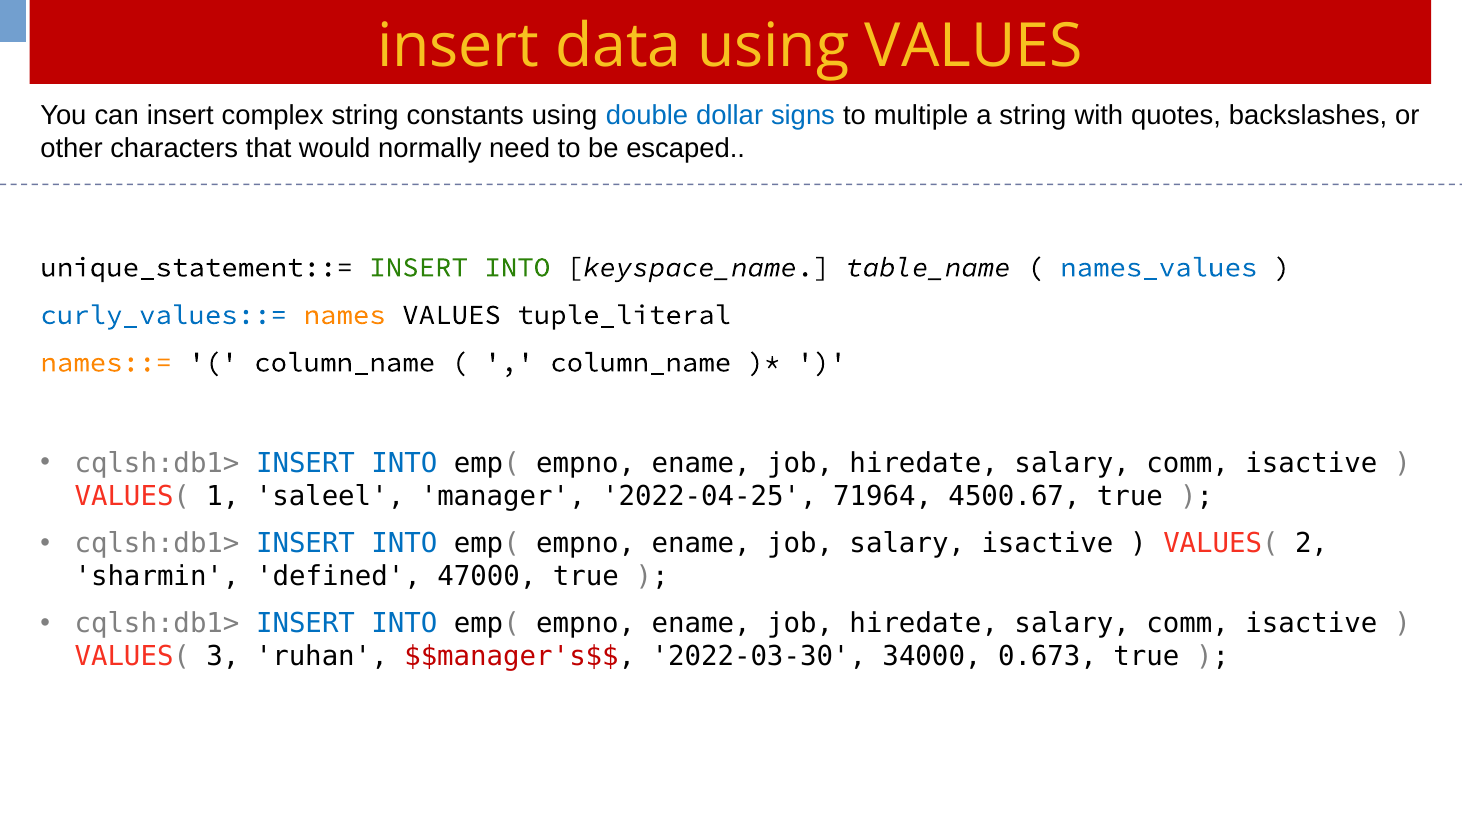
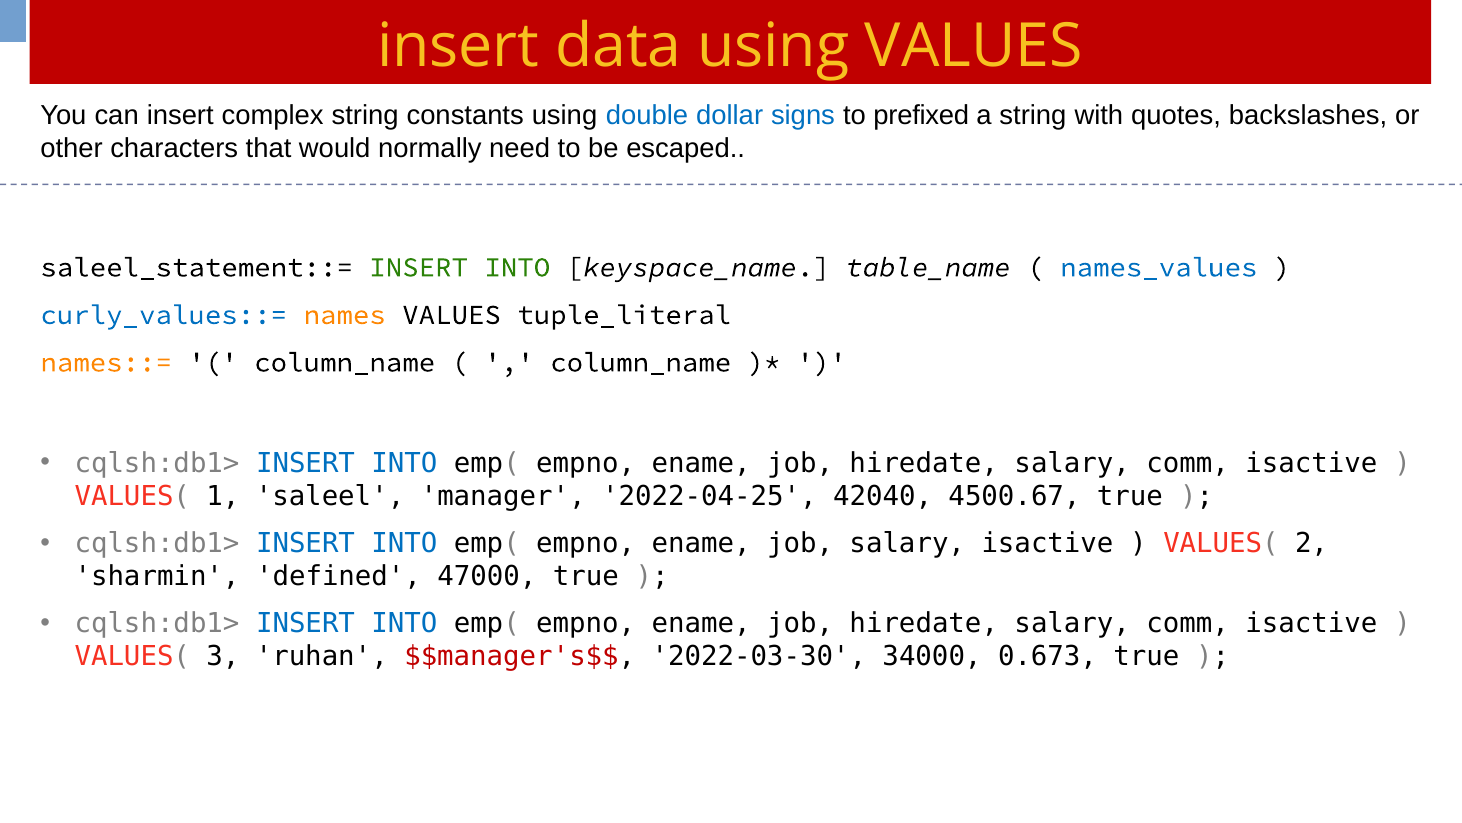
multiple: multiple -> prefixed
unique_statement::=: unique_statement::= -> saleel_statement::=
71964: 71964 -> 42040
